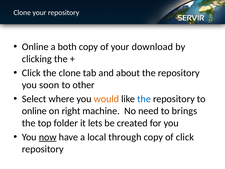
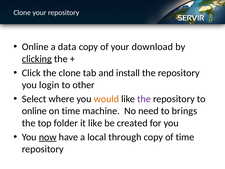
both: both -> data
clicking underline: none -> present
about: about -> install
soon: soon -> login
the at (144, 99) colour: blue -> purple
on right: right -> time
it lets: lets -> like
of click: click -> time
